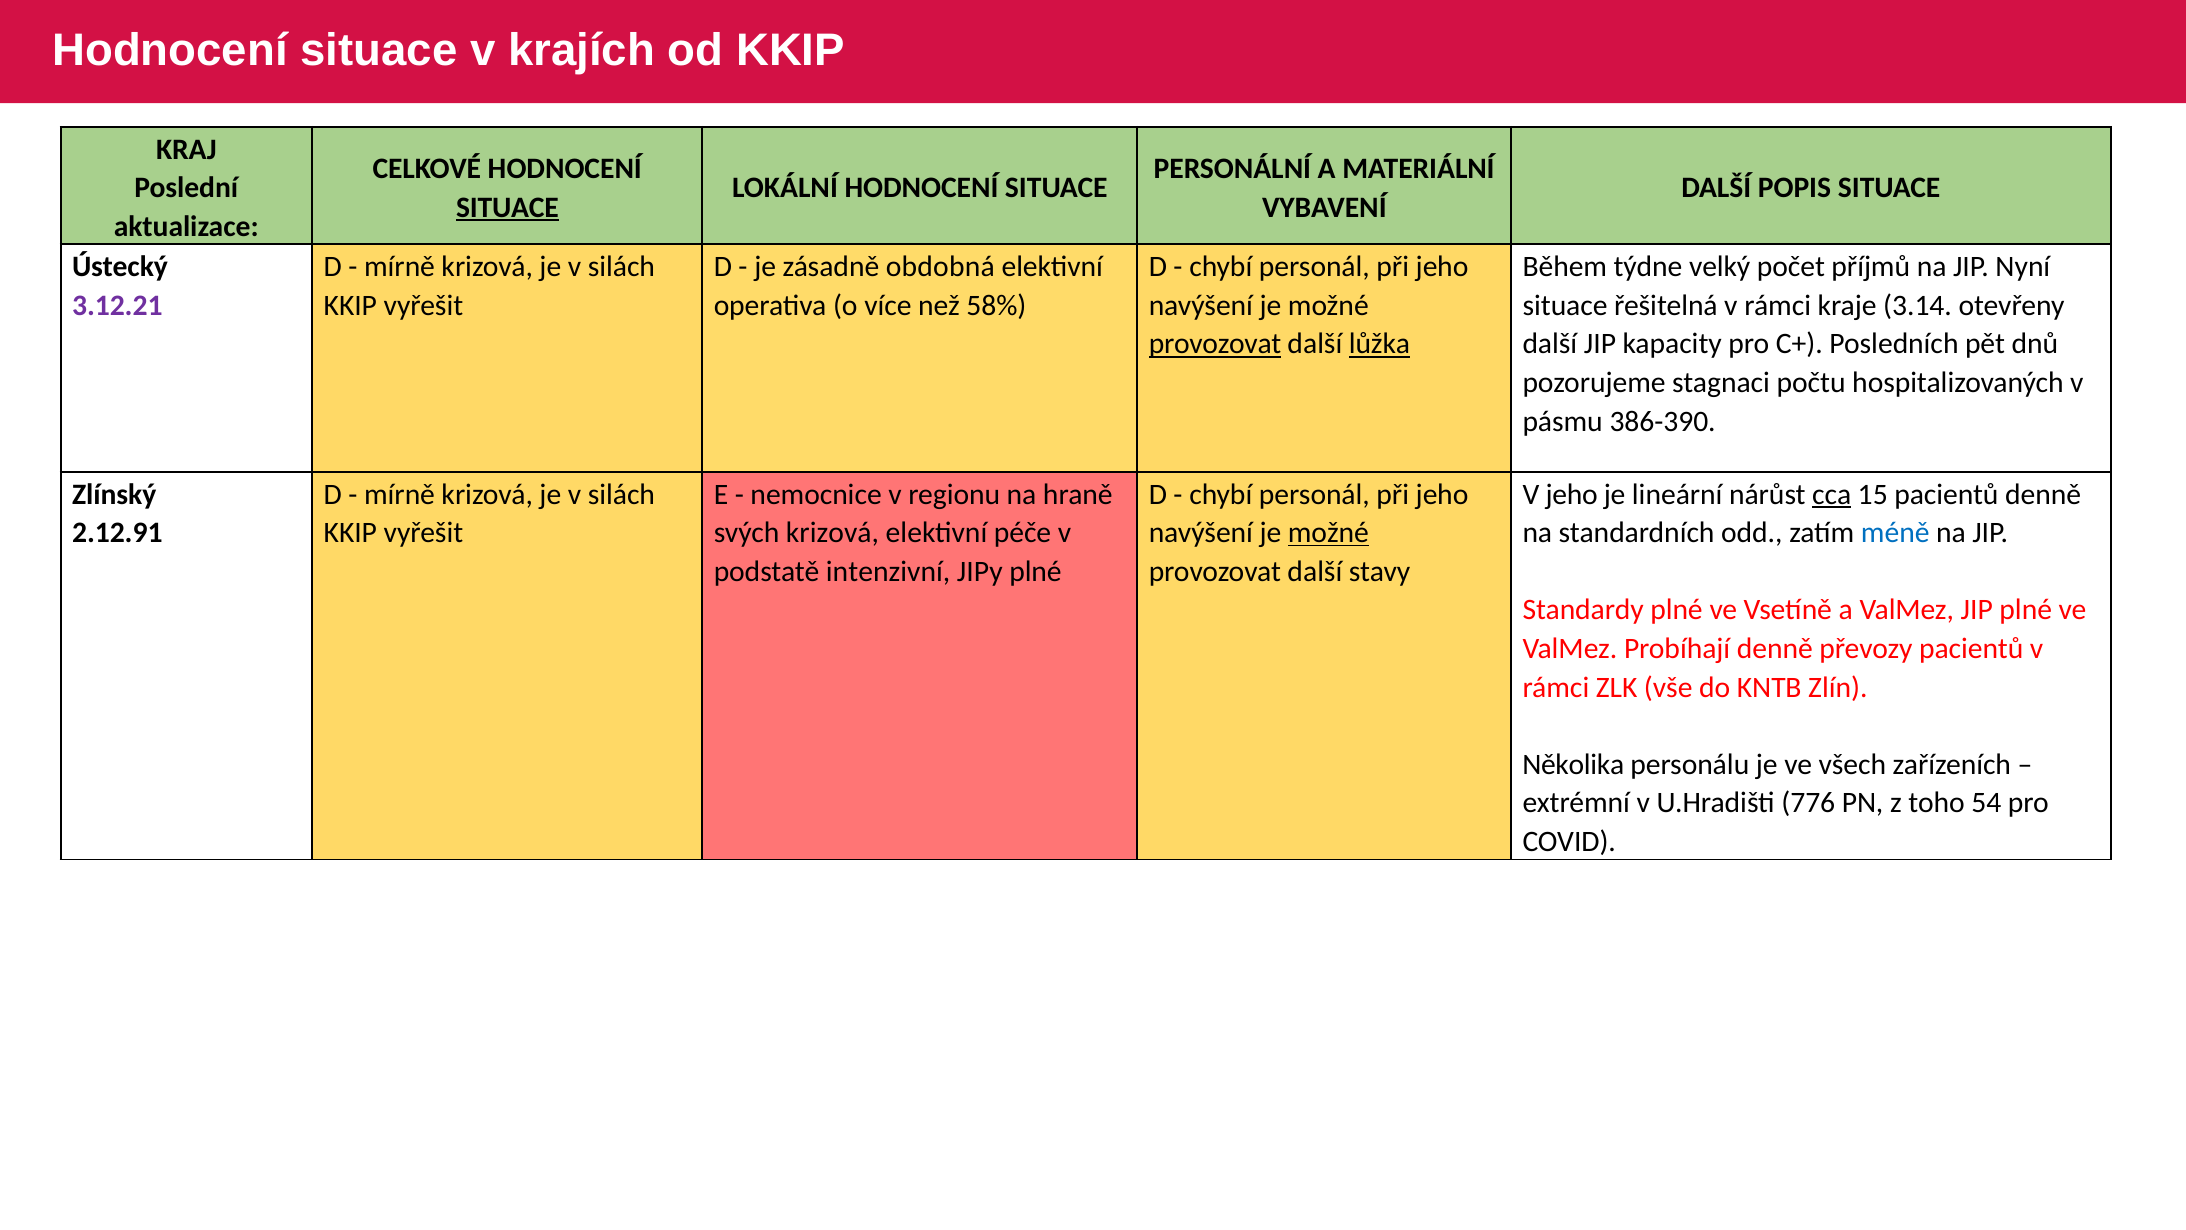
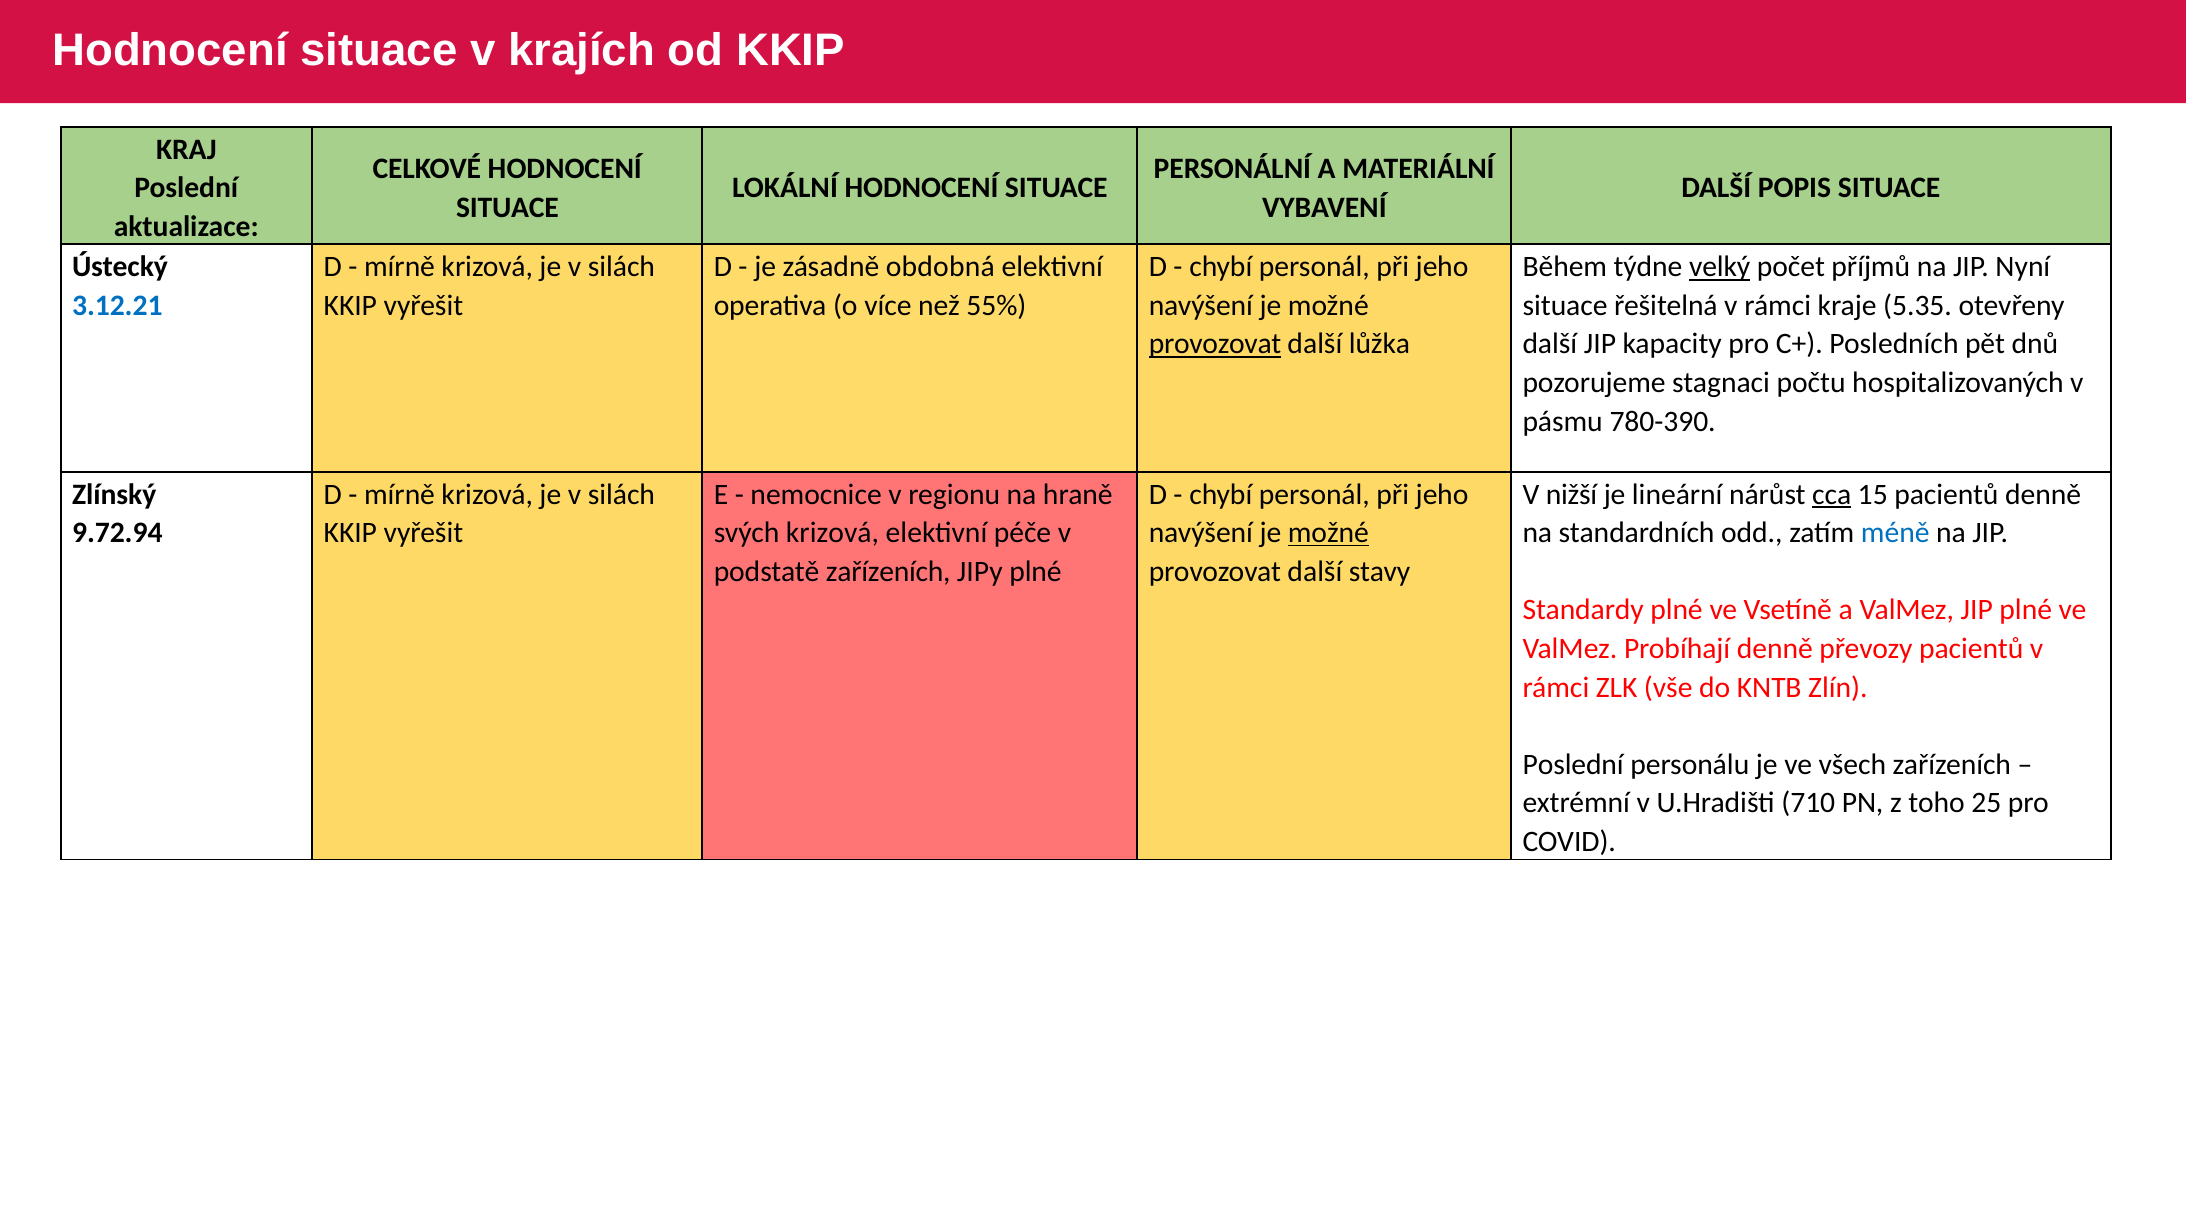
SITUACE at (507, 207) underline: present -> none
velký underline: none -> present
3.12.21 colour: purple -> blue
58%: 58% -> 55%
3.14: 3.14 -> 5.35
lůžka underline: present -> none
386-390: 386-390 -> 780-390
V jeho: jeho -> nižší
2.12.91: 2.12.91 -> 9.72.94
podstatě intenzivní: intenzivní -> zařízeních
Několika at (1573, 764): Několika -> Poslední
776: 776 -> 710
54: 54 -> 25
